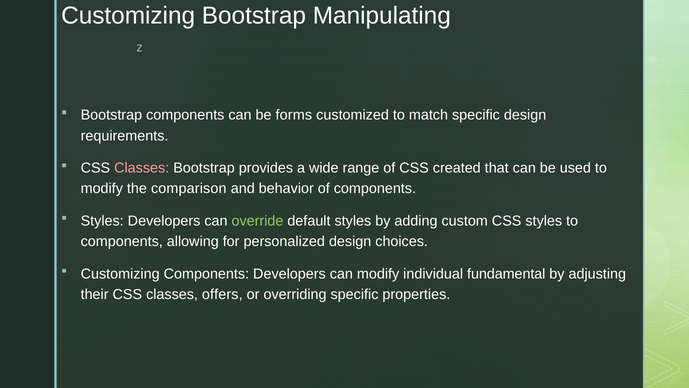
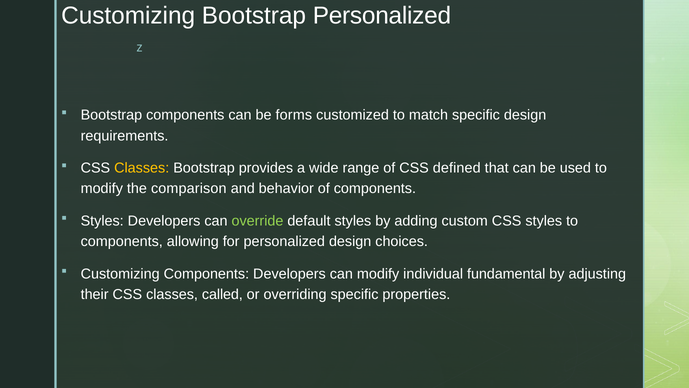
Bootstrap Manipulating: Manipulating -> Personalized
Classes at (142, 168) colour: pink -> yellow
created: created -> defined
offers: offers -> called
